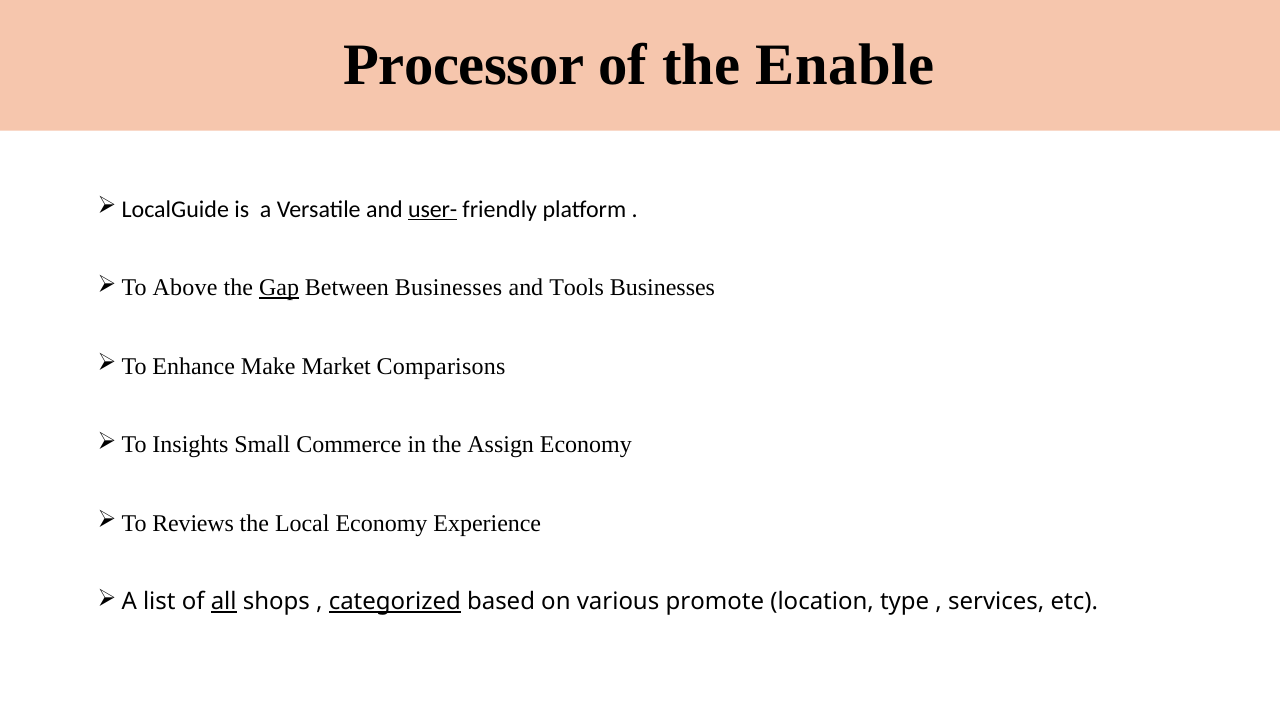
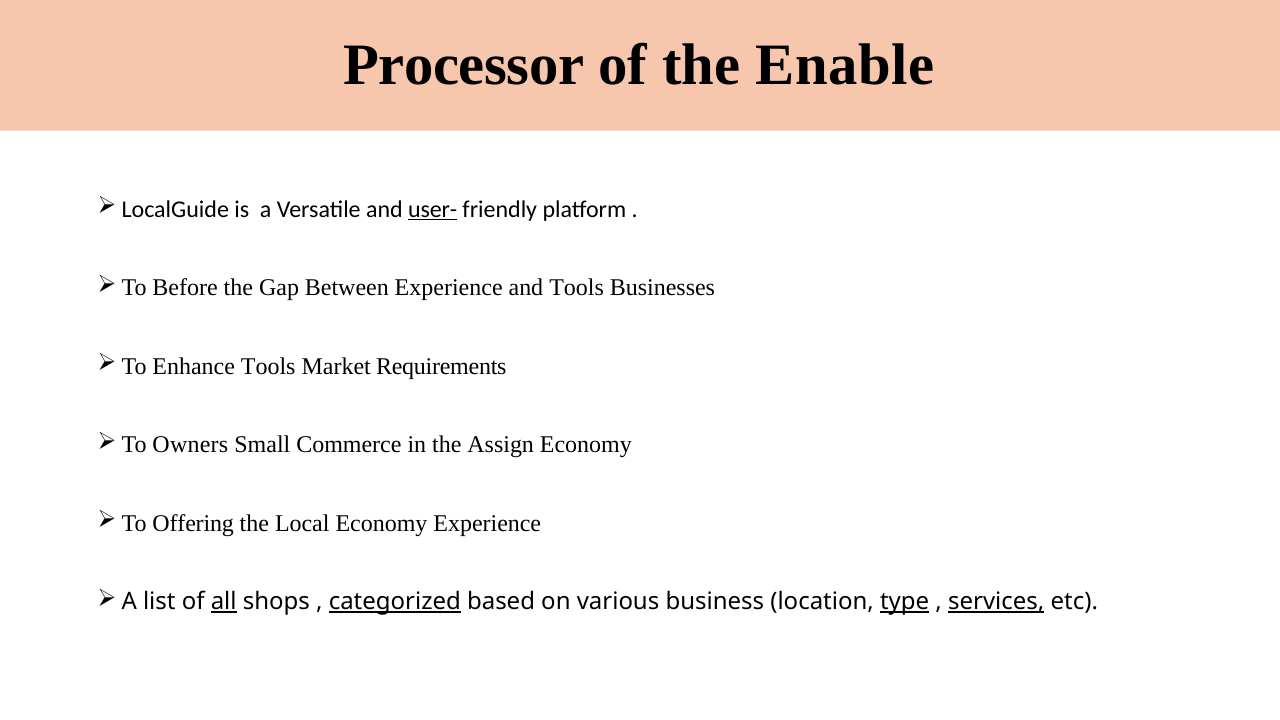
Above: Above -> Before
Gap underline: present -> none
Between Businesses: Businesses -> Experience
Enhance Make: Make -> Tools
Comparisons: Comparisons -> Requirements
Insights: Insights -> Owners
Reviews: Reviews -> Offering
promote: promote -> business
type underline: none -> present
services underline: none -> present
